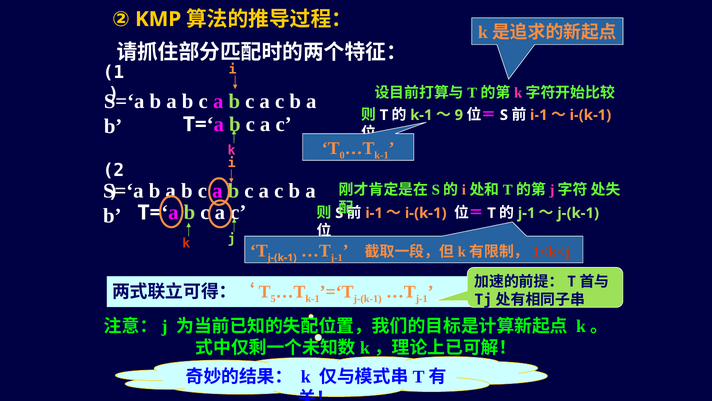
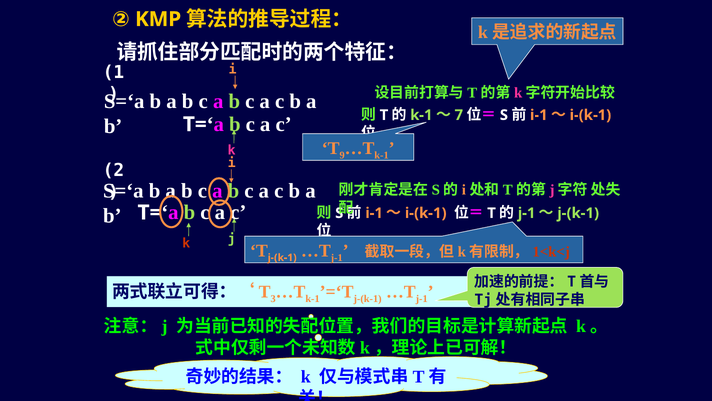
9: 9 -> 7
0: 0 -> 9
5: 5 -> 3
